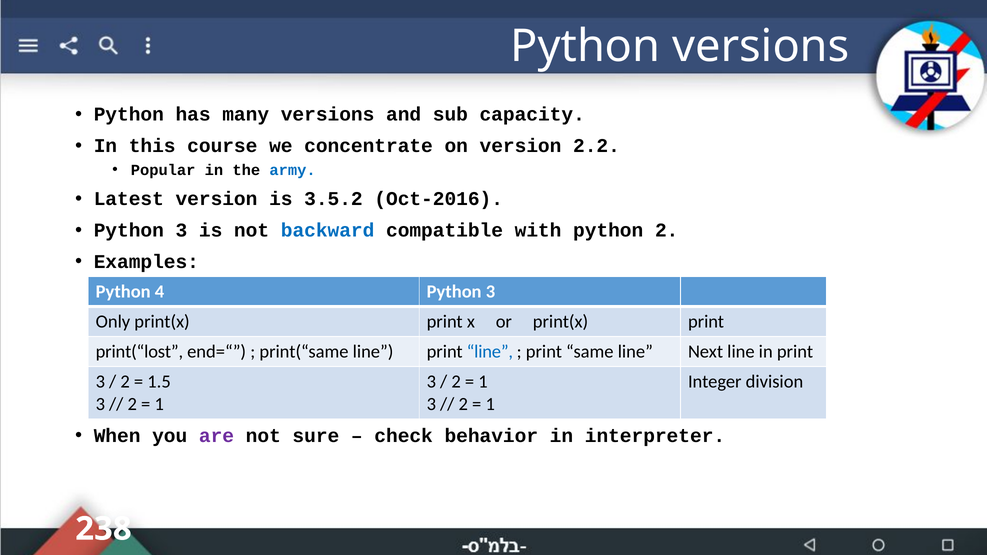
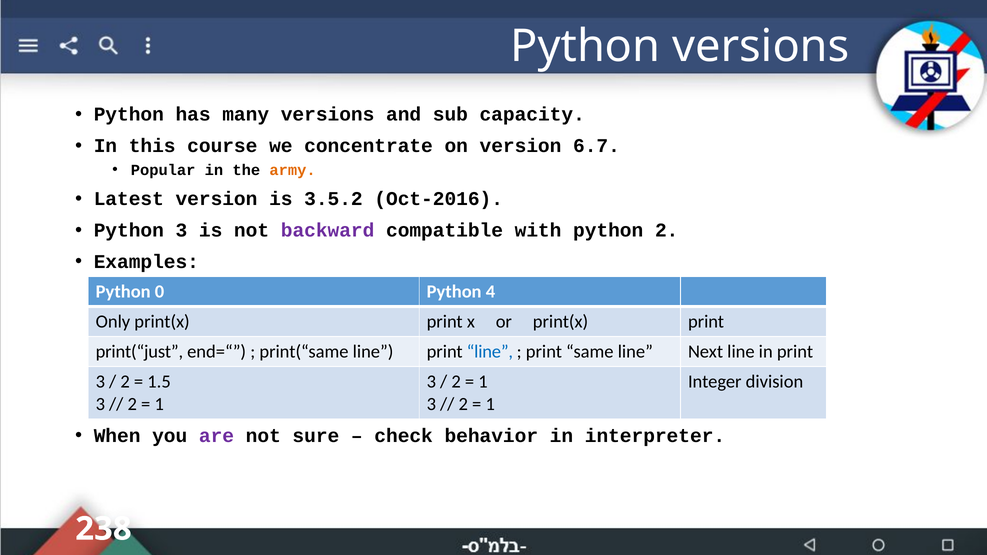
2.2: 2.2 -> 6.7
army colour: blue -> orange
backward colour: blue -> purple
4: 4 -> 0
3 at (490, 292): 3 -> 4
print(“lost: print(“lost -> print(“just
